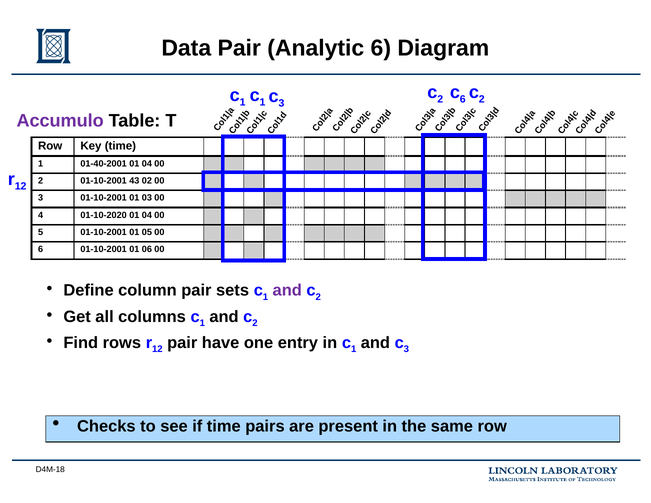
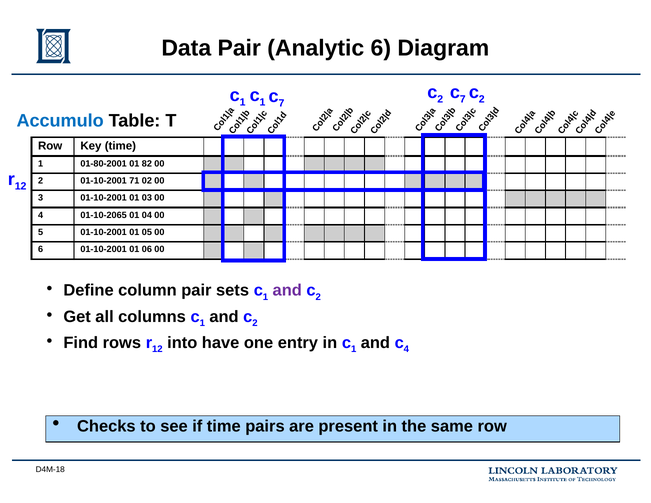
6 at (463, 99): 6 -> 7
3 at (282, 103): 3 -> 7
Accumulo colour: purple -> blue
01-40-2001: 01-40-2001 -> 01-80-2001
04 at (147, 164): 04 -> 82
43: 43 -> 71
01-10-2020: 01-10-2020 -> 01-10-2065
pair at (182, 343): pair -> into
and c 3: 3 -> 4
